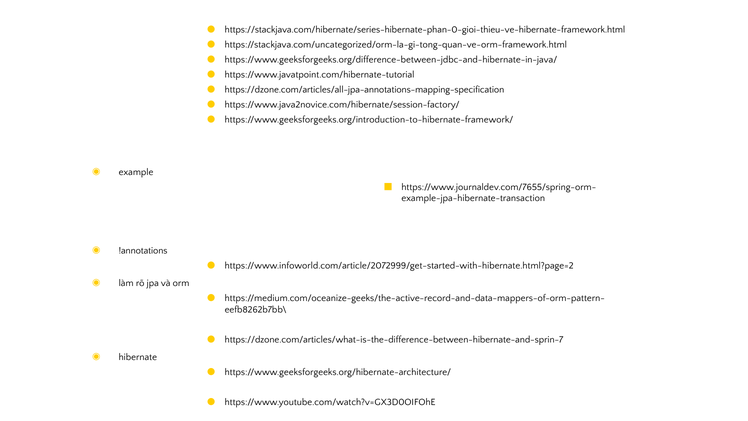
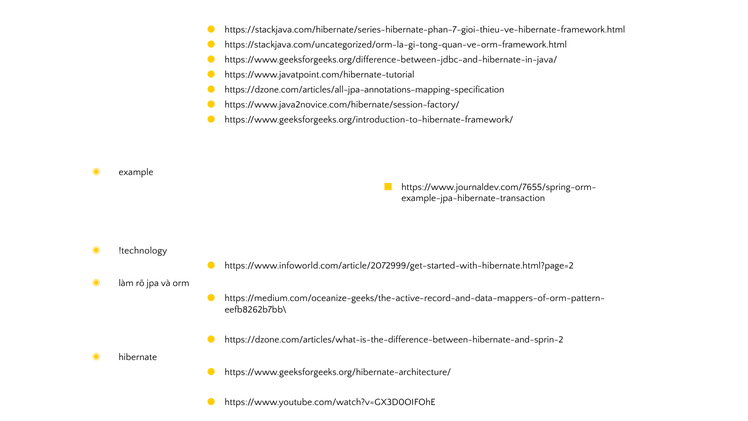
https://stackjava.com/hibernate/series-hibernate-phan-0-gioi-thieu-ve-hibernate-framework.html: https://stackjava.com/hibernate/series-hibernate-phan-0-gioi-thieu-ve-hibernate-framework.html -> https://stackjava.com/hibernate/series-hibernate-phan-7-gioi-thieu-ve-hibernate-framework.html
!annotations: !annotations -> !technology
https://dzone.com/articles/what-is-the-difference-between-hibernate-and-sprin-7: https://dzone.com/articles/what-is-the-difference-between-hibernate-and-sprin-7 -> https://dzone.com/articles/what-is-the-difference-between-hibernate-and-sprin-2
